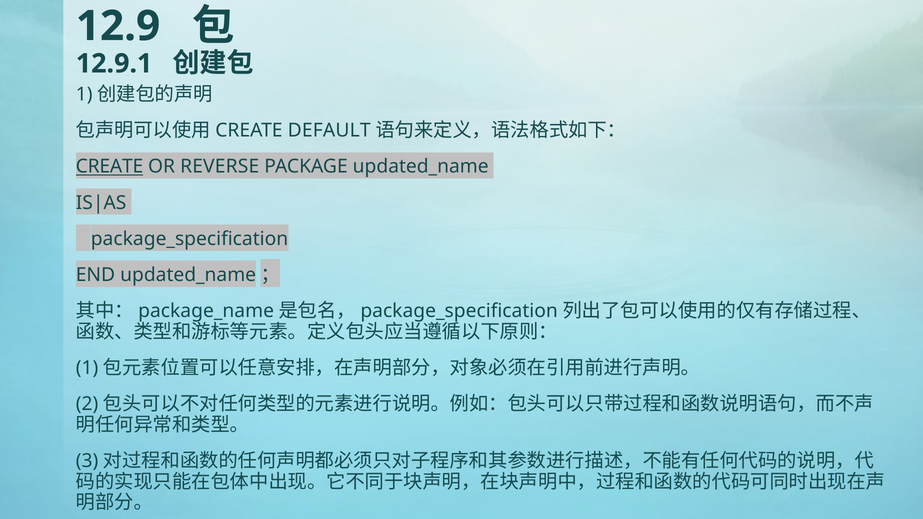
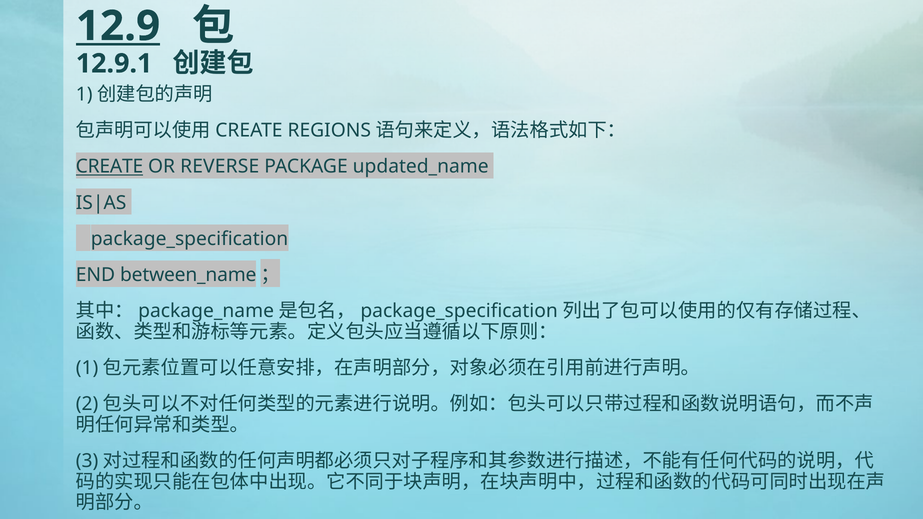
12.9 underline: none -> present
DEFAULT: DEFAULT -> REGIONS
END updated_name: updated_name -> between_name
